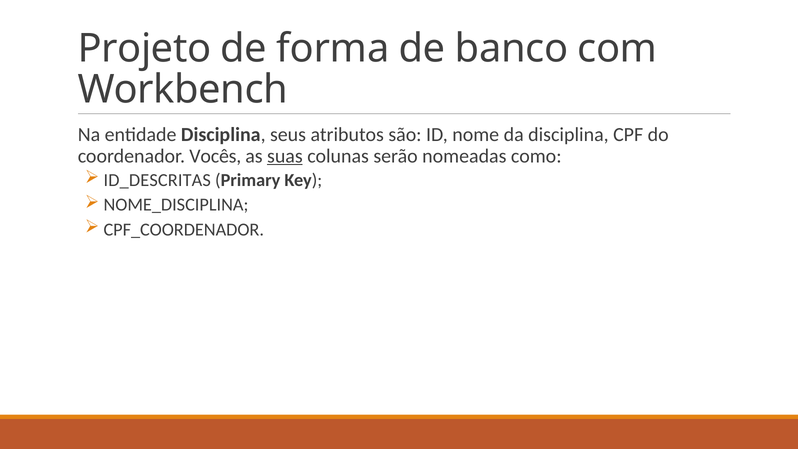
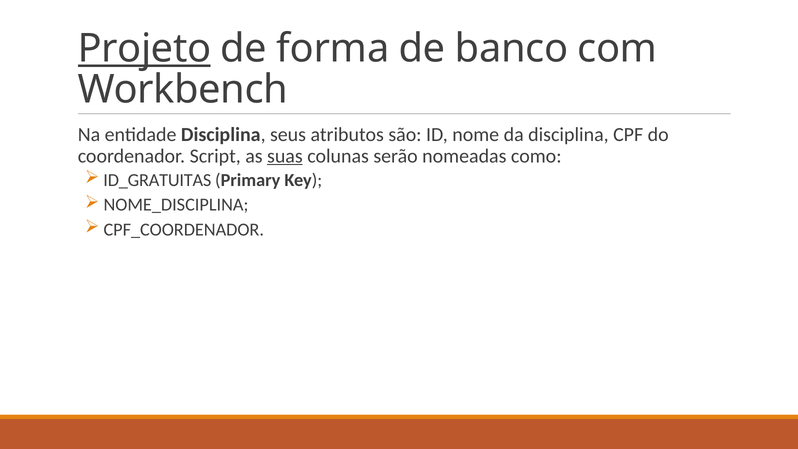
Projeto underline: none -> present
Vocês: Vocês -> Script
ID_DESCRITAS: ID_DESCRITAS -> ID_GRATUITAS
